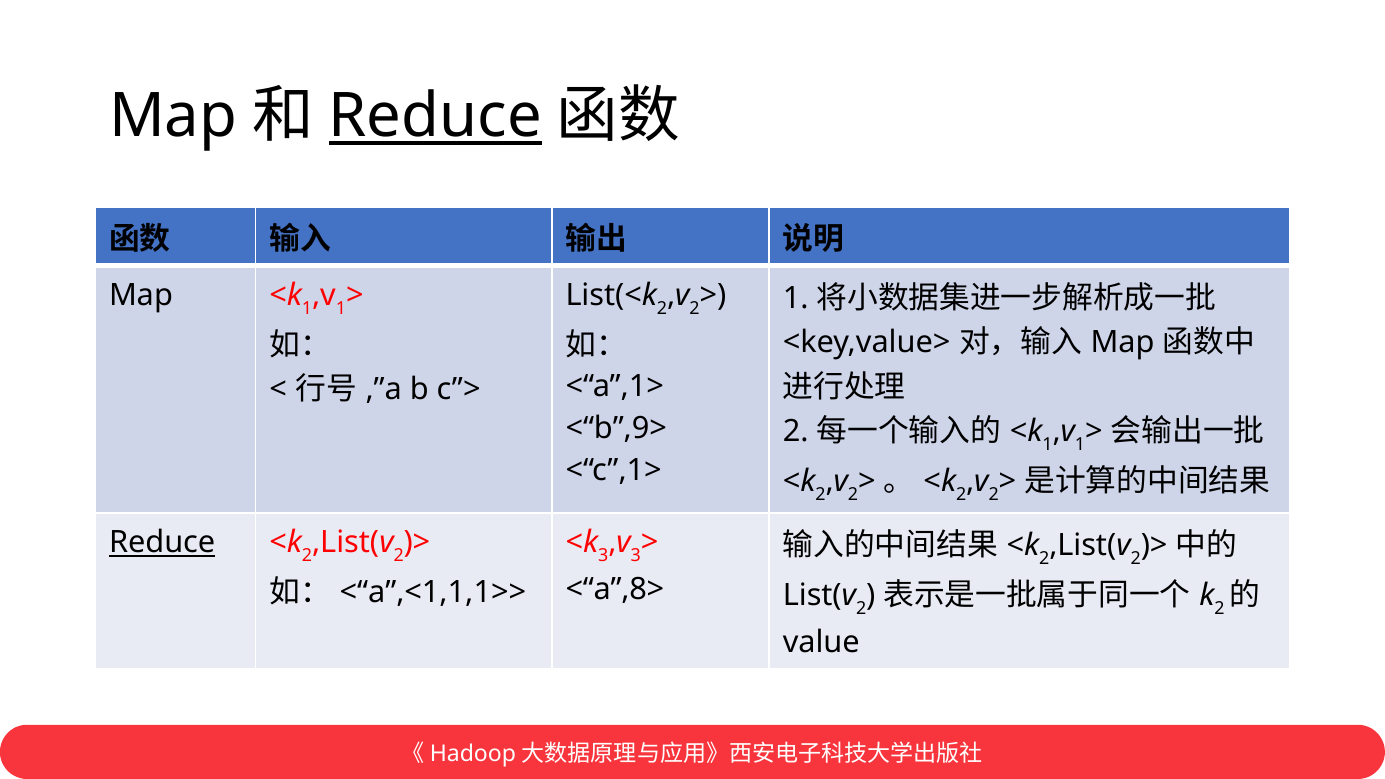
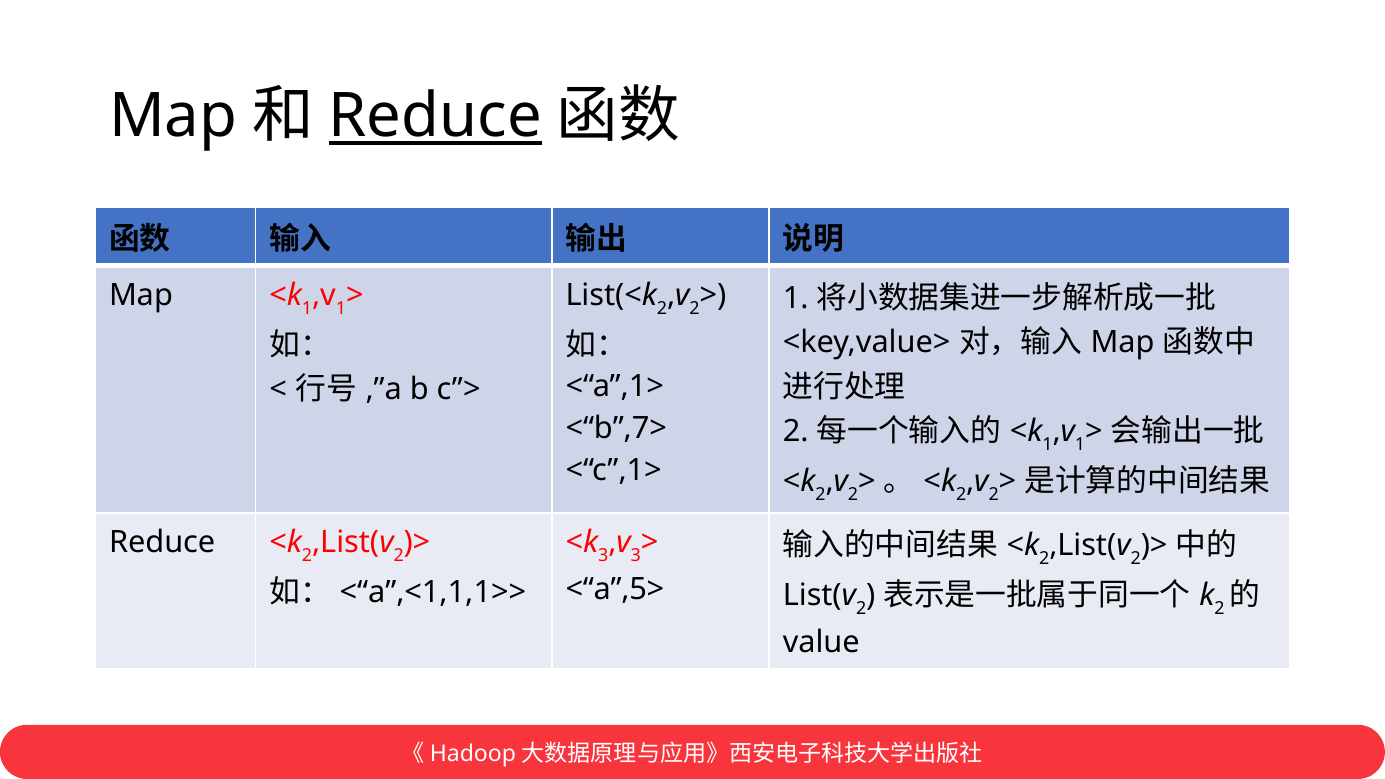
<“b”,9>: <“b”,9> -> <“b”,7>
Reduce at (162, 543) underline: present -> none
<“a”,8>: <“a”,8> -> <“a”,5>
